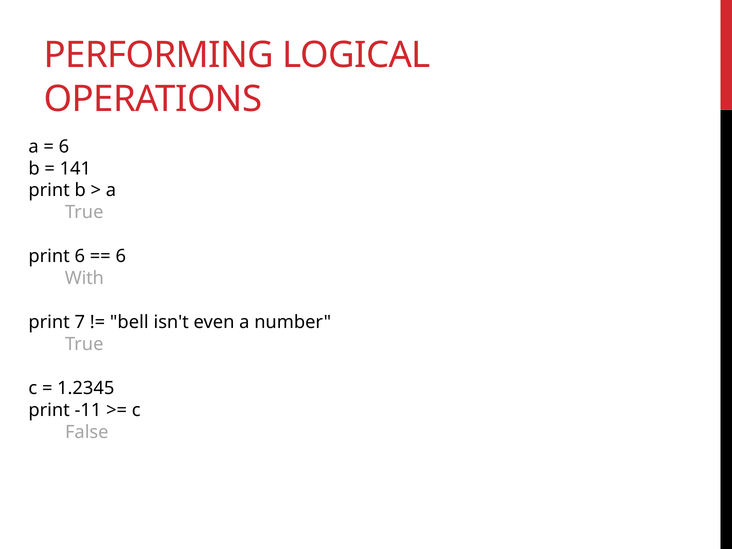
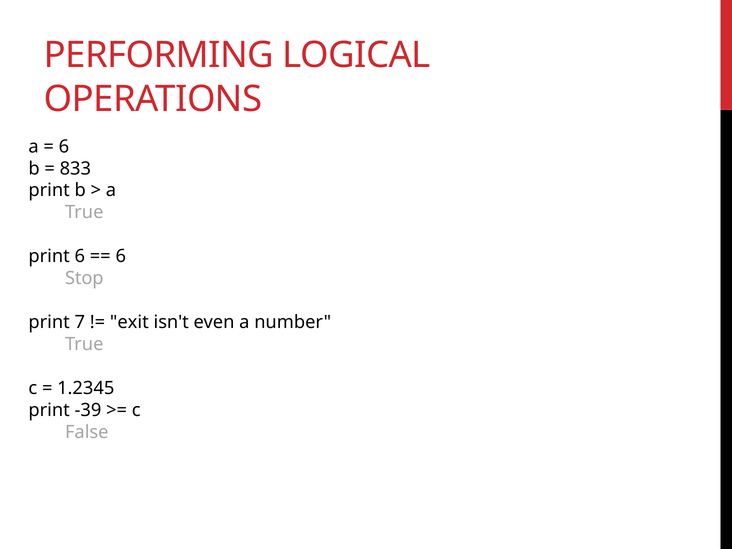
141: 141 -> 833
With: With -> Stop
bell: bell -> exit
-11: -11 -> -39
